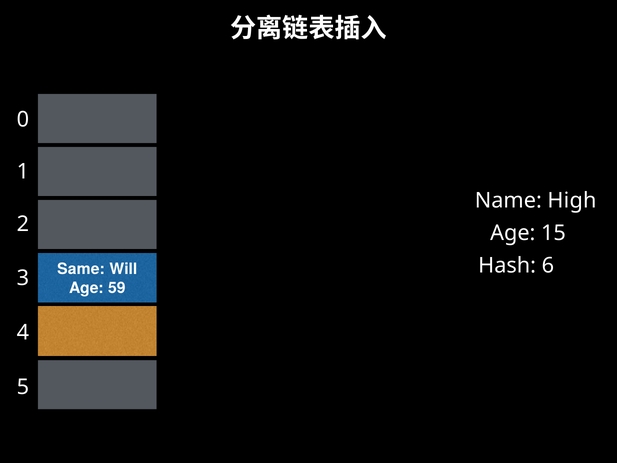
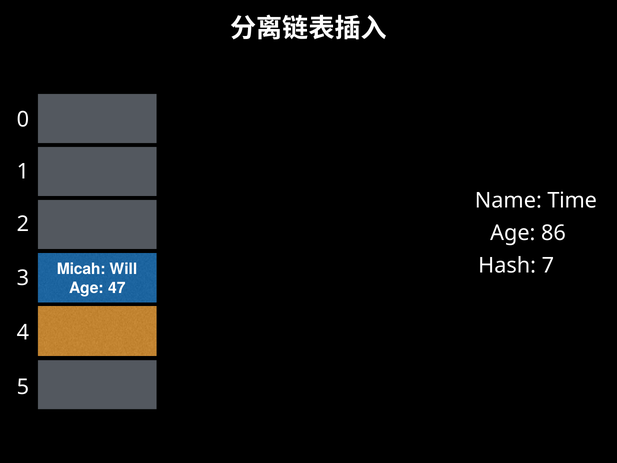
High: High -> Time
15: 15 -> 86
6: 6 -> 7
Same: Same -> Micah
59: 59 -> 47
